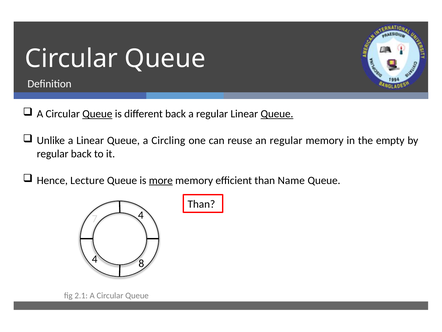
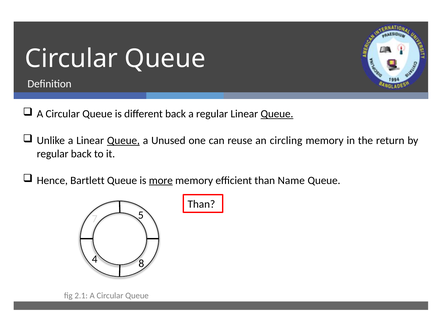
Queue at (97, 114) underline: present -> none
Queue at (123, 140) underline: none -> present
Circling: Circling -> Unused
an regular: regular -> circling
empty: empty -> return
Lecture: Lecture -> Bartlett
7 4: 4 -> 5
